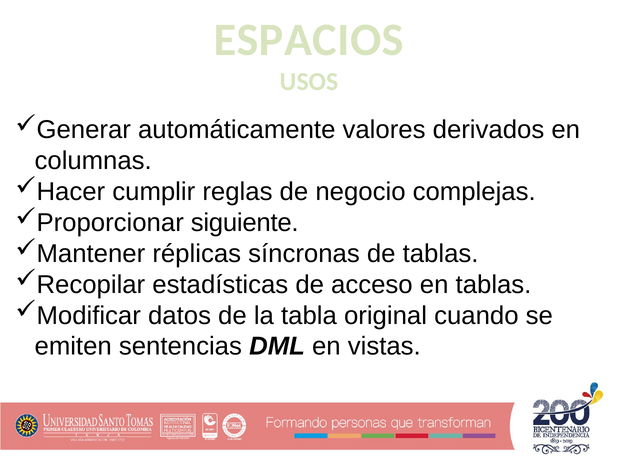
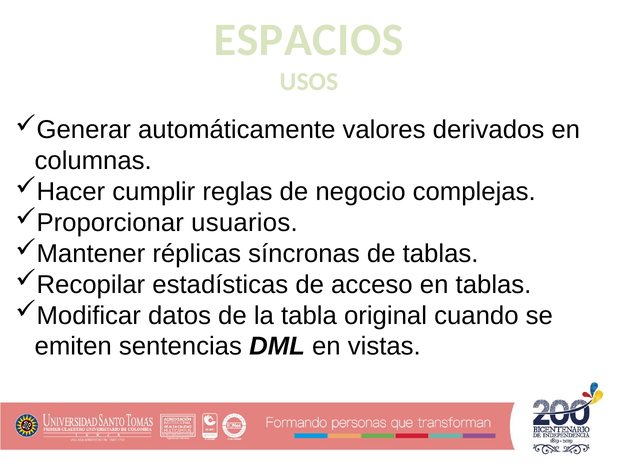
siguiente: siguiente -> usuarios
